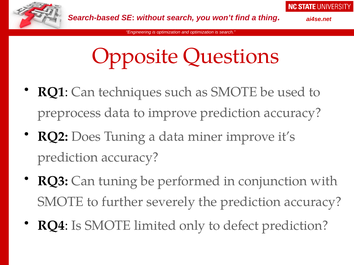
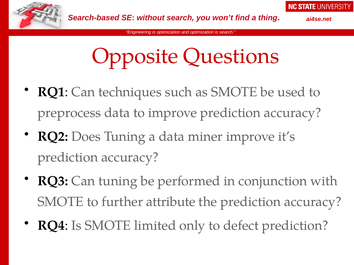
severely: severely -> attribute
